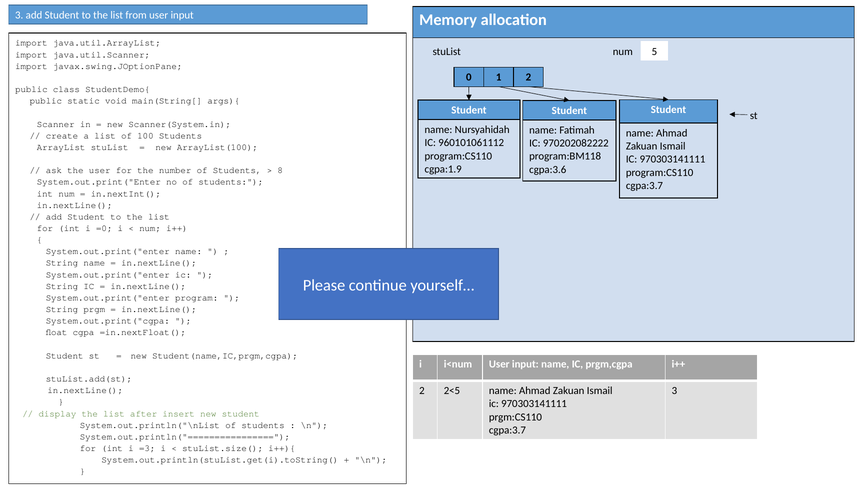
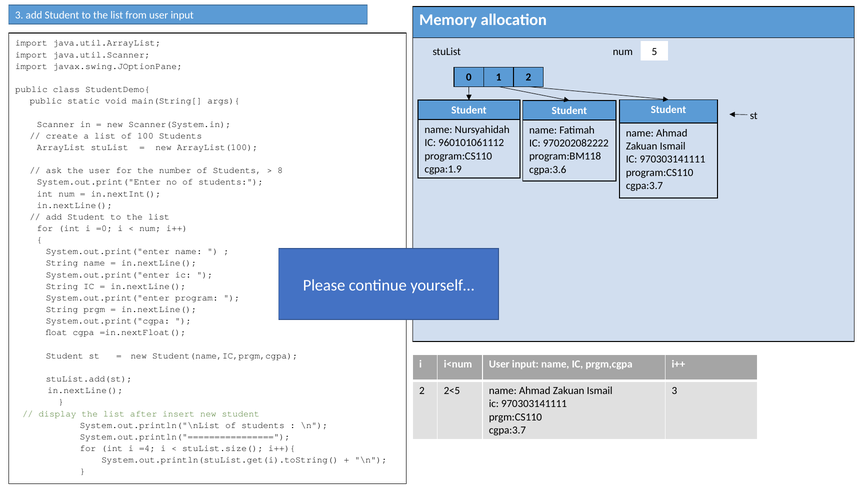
=3: =3 -> =4
